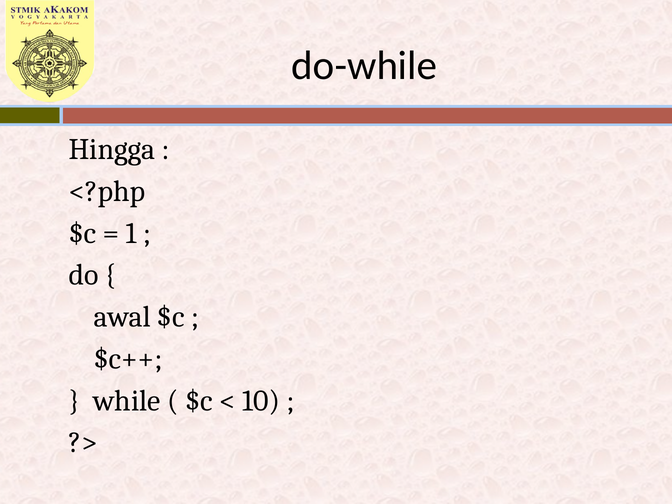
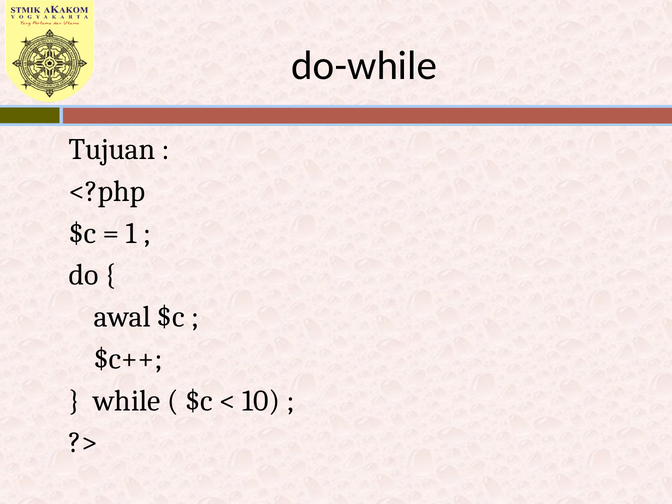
Hingga: Hingga -> Tujuan
